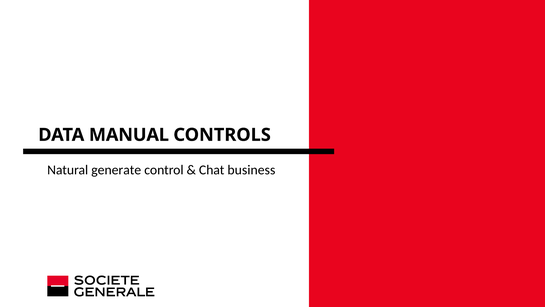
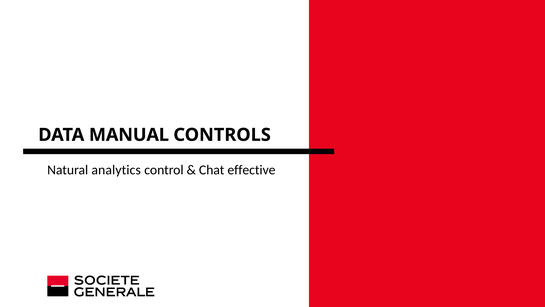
generate: generate -> analytics
business: business -> effective
